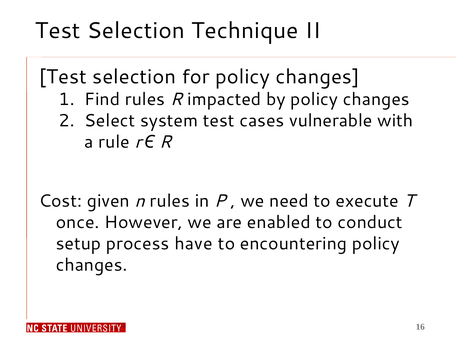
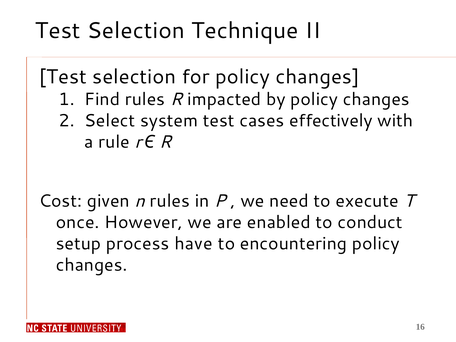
vulnerable: vulnerable -> effectively
